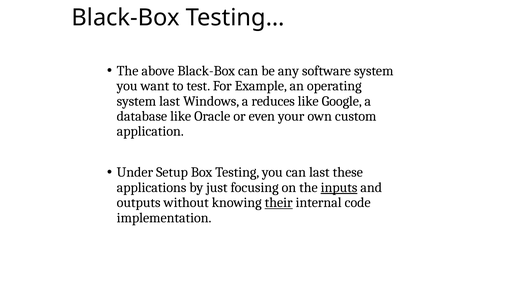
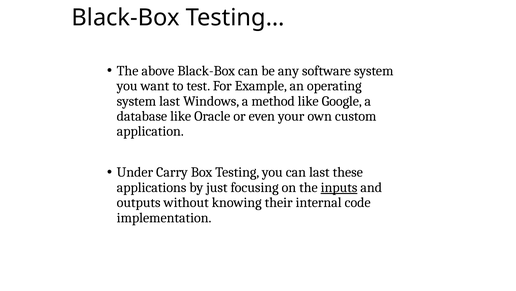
reduces: reduces -> method
Setup: Setup -> Carry
their underline: present -> none
